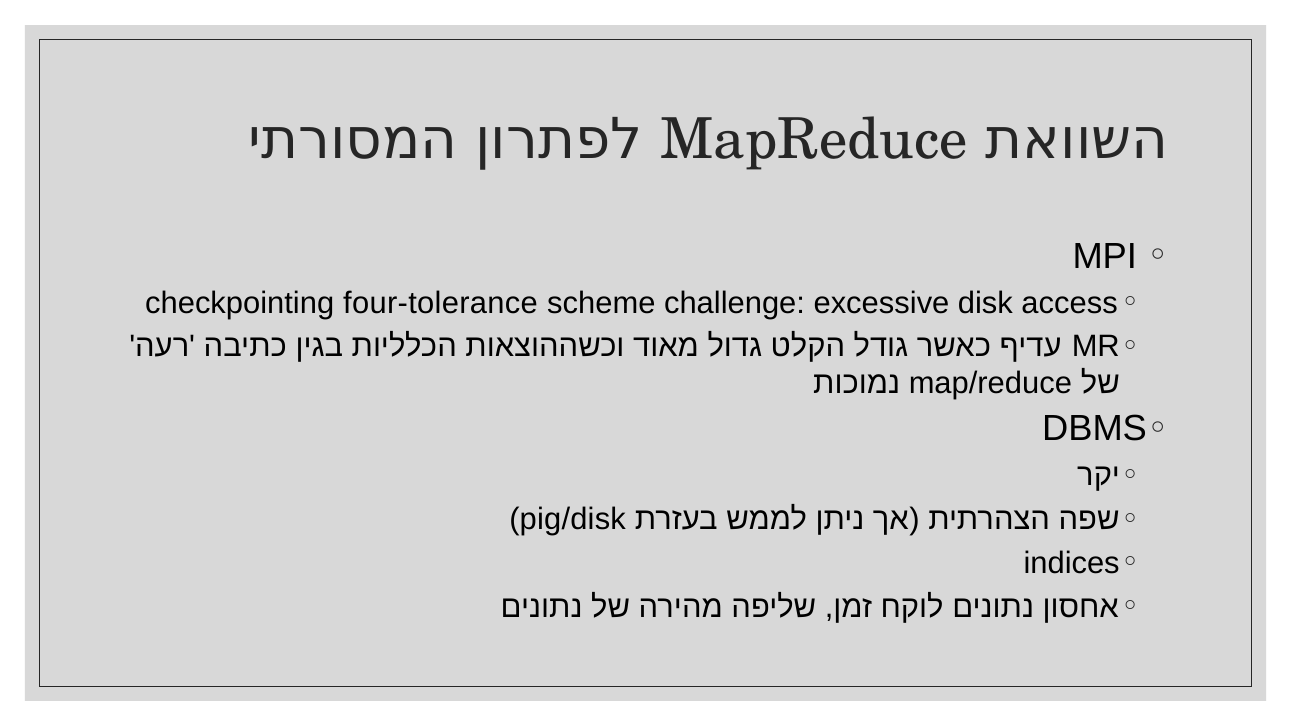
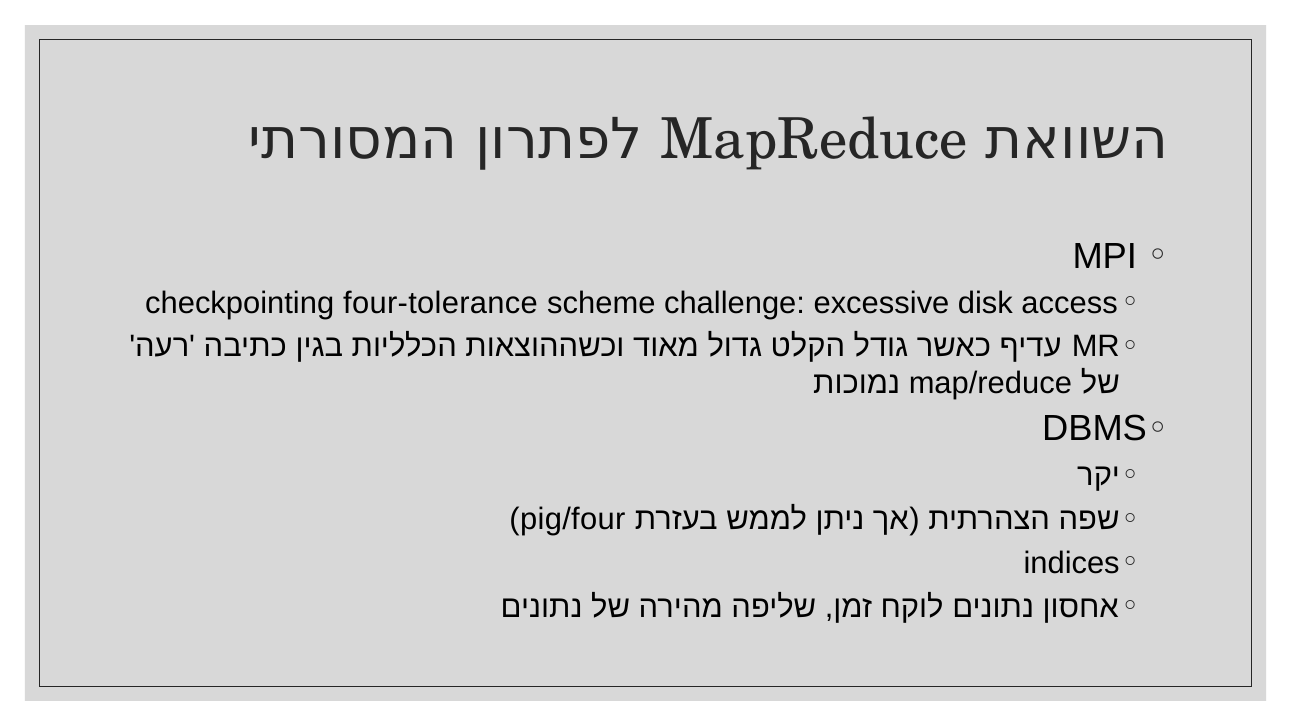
pig/disk: pig/disk -> pig/four
